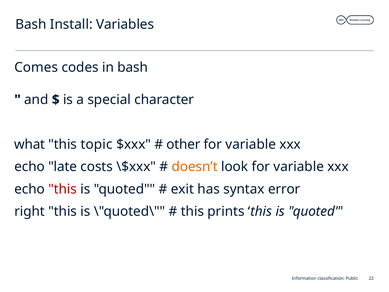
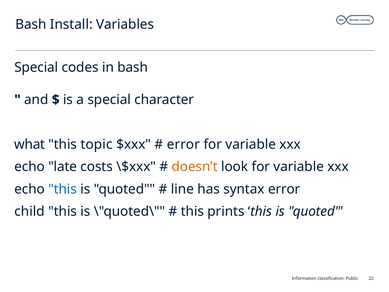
Comes at (36, 67): Comes -> Special
other at (183, 144): other -> error
this at (63, 189) colour: red -> blue
exit: exit -> line
right: right -> child
